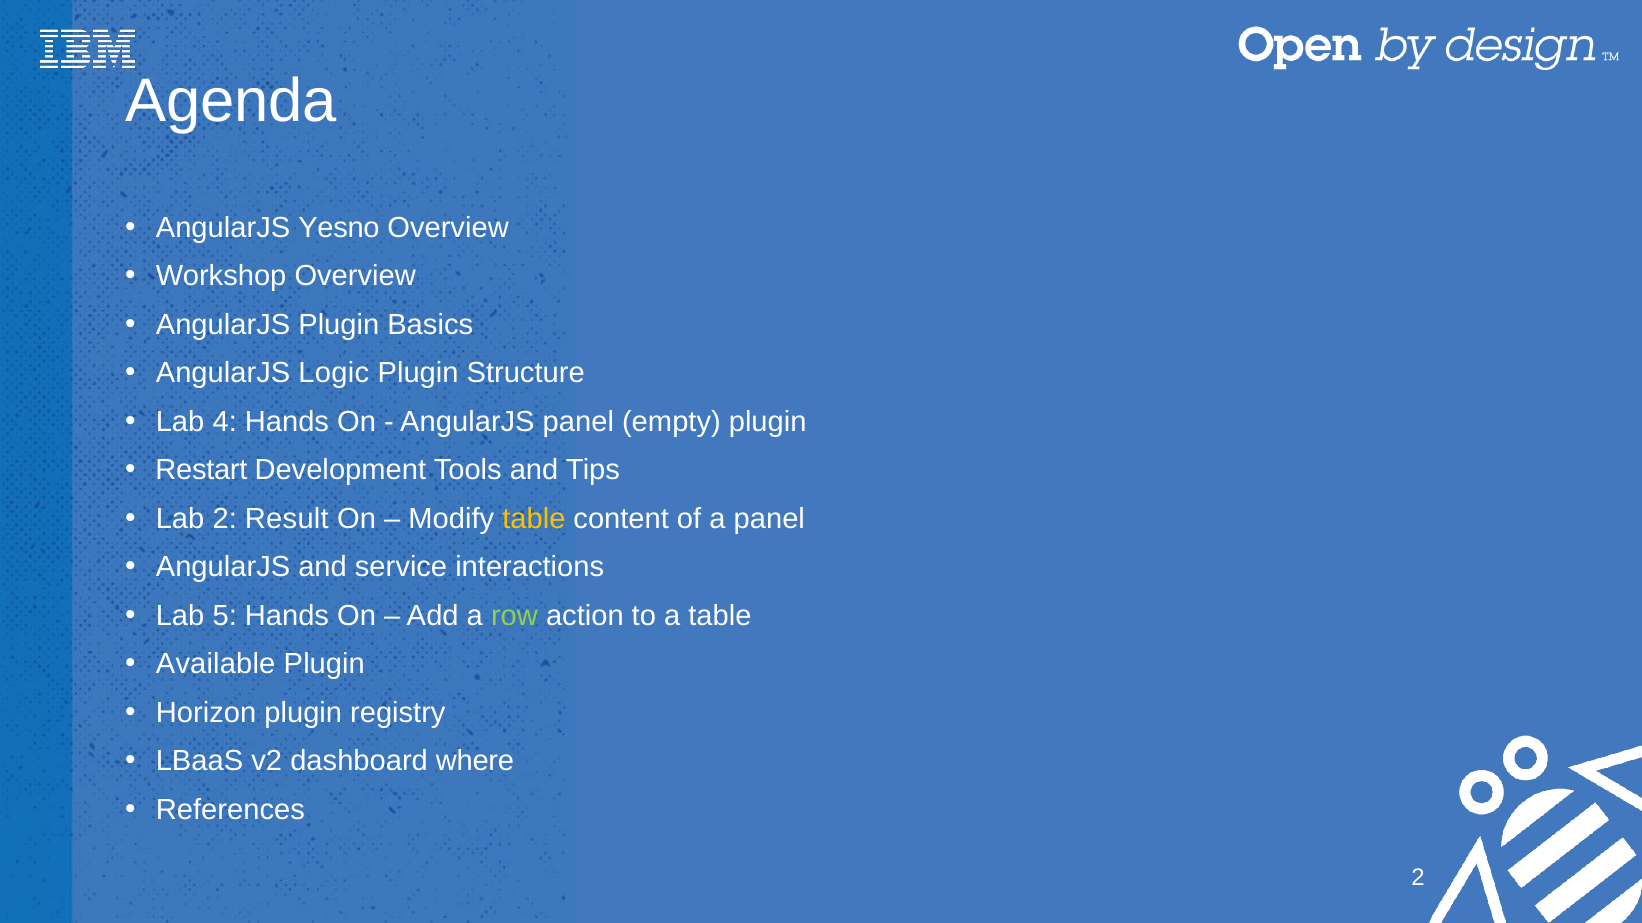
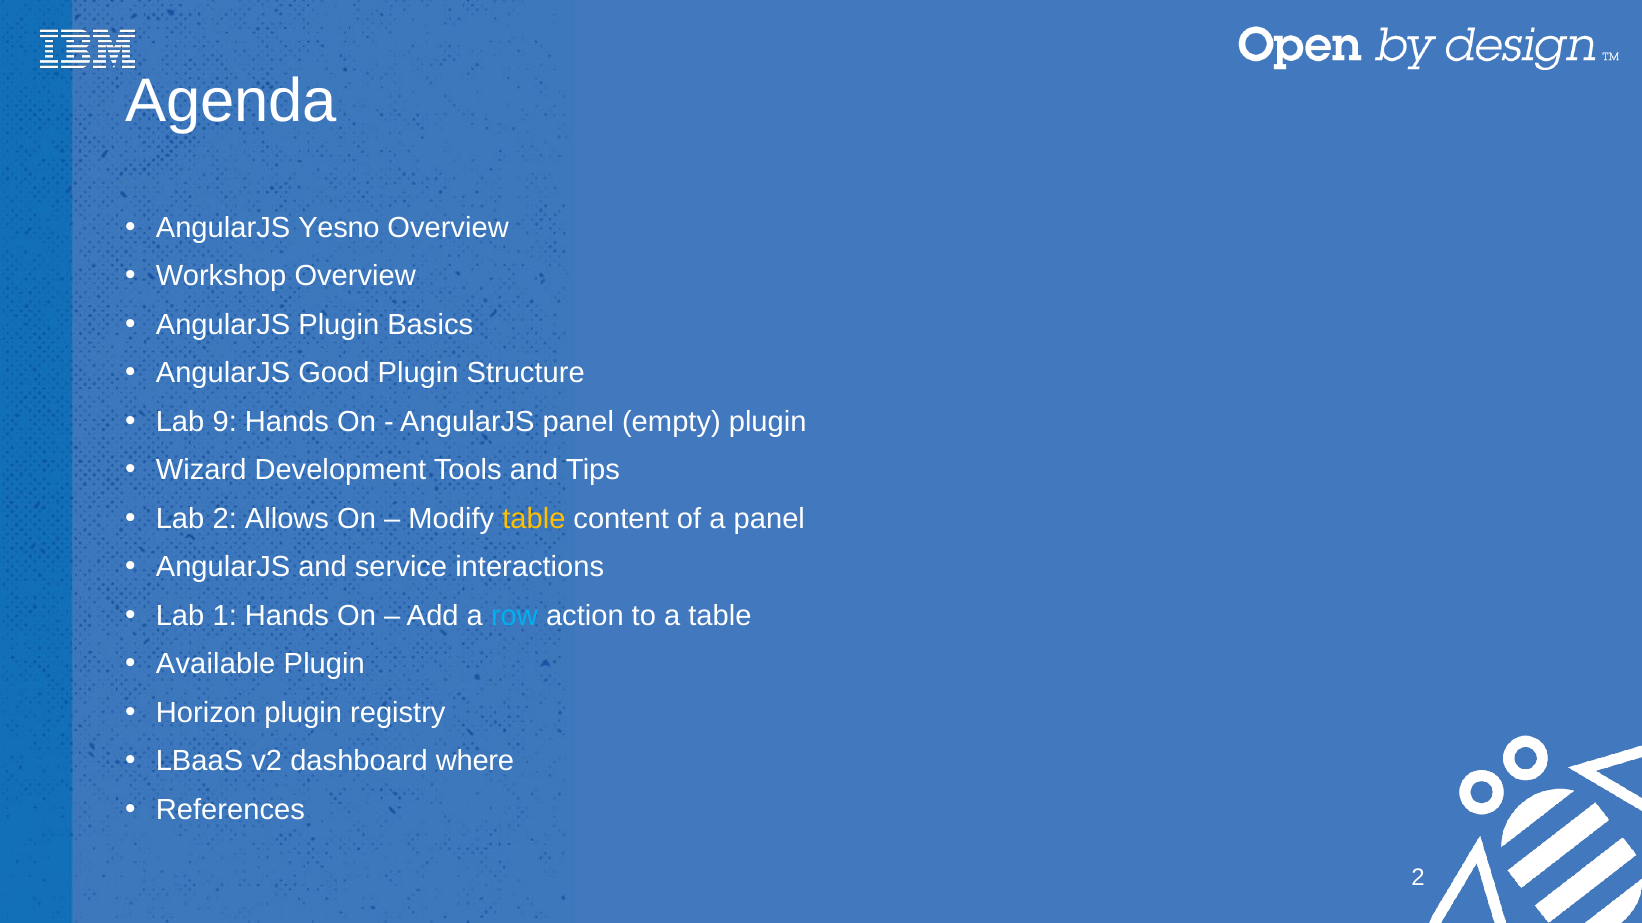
Logic: Logic -> Good
4: 4 -> 9
Restart: Restart -> Wizard
Result: Result -> Allows
5: 5 -> 1
row colour: light green -> light blue
